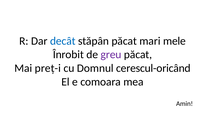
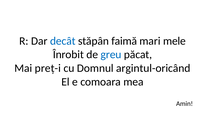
stăpân păcat: păcat -> faimă
greu colour: purple -> blue
cerescul-oricând: cerescul-oricând -> argintul-oricând
